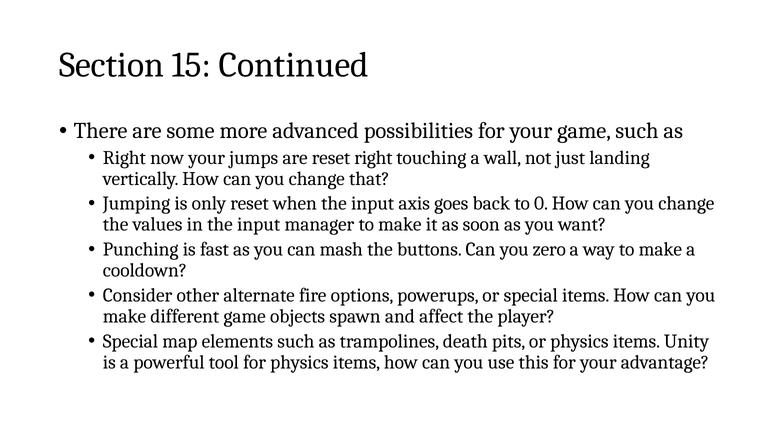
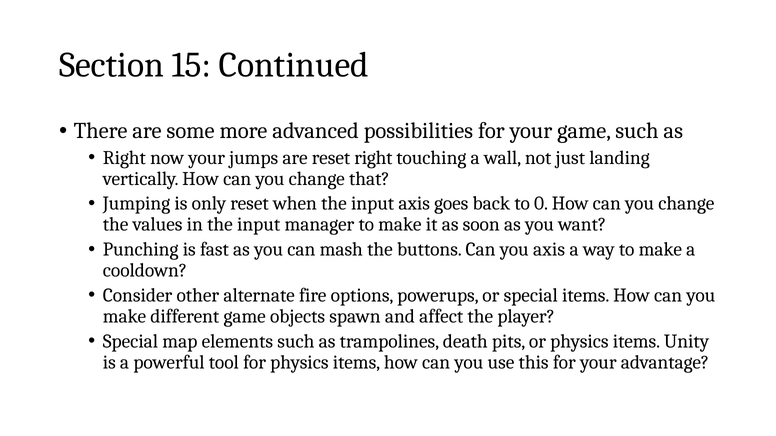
you zero: zero -> axis
